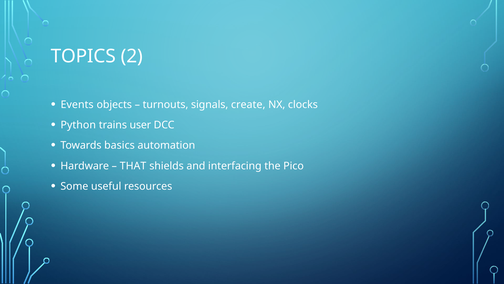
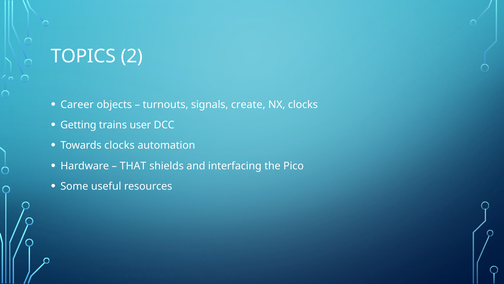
Events: Events -> Career
Python: Python -> Getting
Towards basics: basics -> clocks
